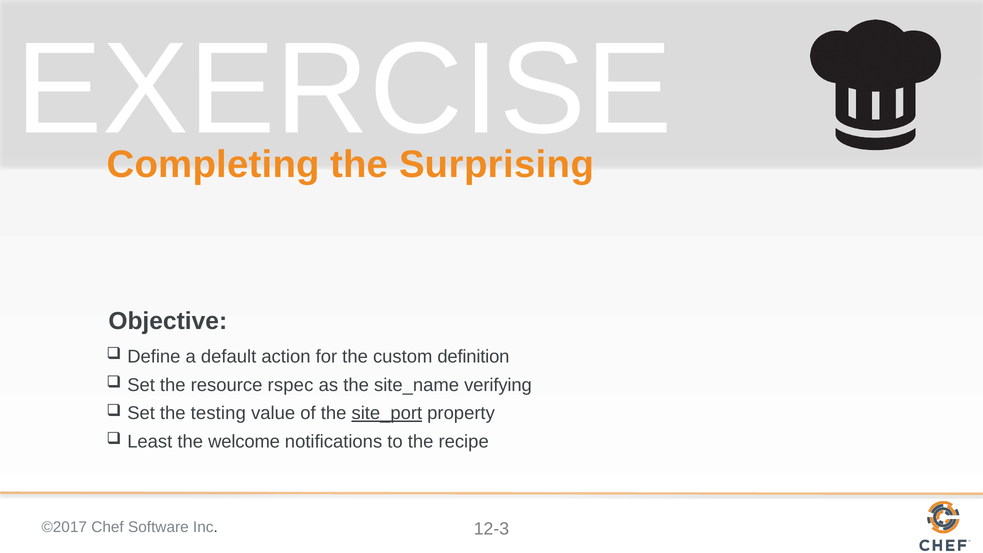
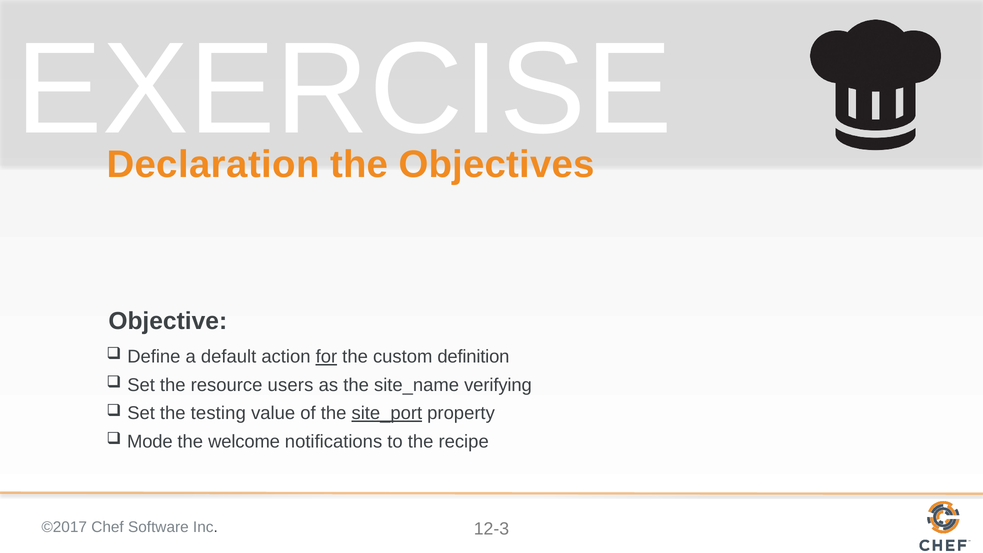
Completing: Completing -> Declaration
Surprising: Surprising -> Objectives
for underline: none -> present
rspec: rspec -> users
Least: Least -> Mode
